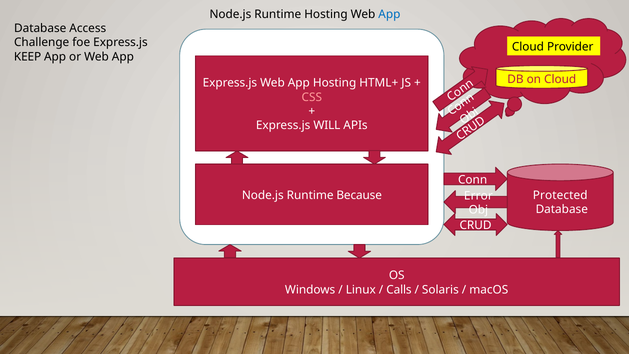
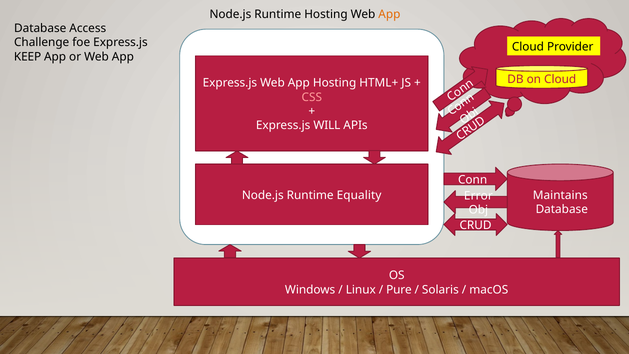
App at (389, 14) colour: blue -> orange
Protected: Protected -> Maintains
Because: Because -> Equality
Calls: Calls -> Pure
